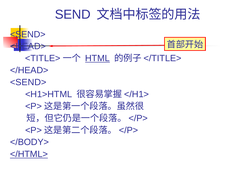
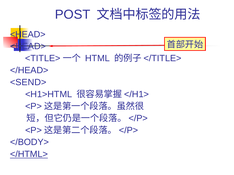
SEND: SEND -> POST
<SEND> at (28, 34): <SEND> -> <HEAD>
HTML underline: present -> none
